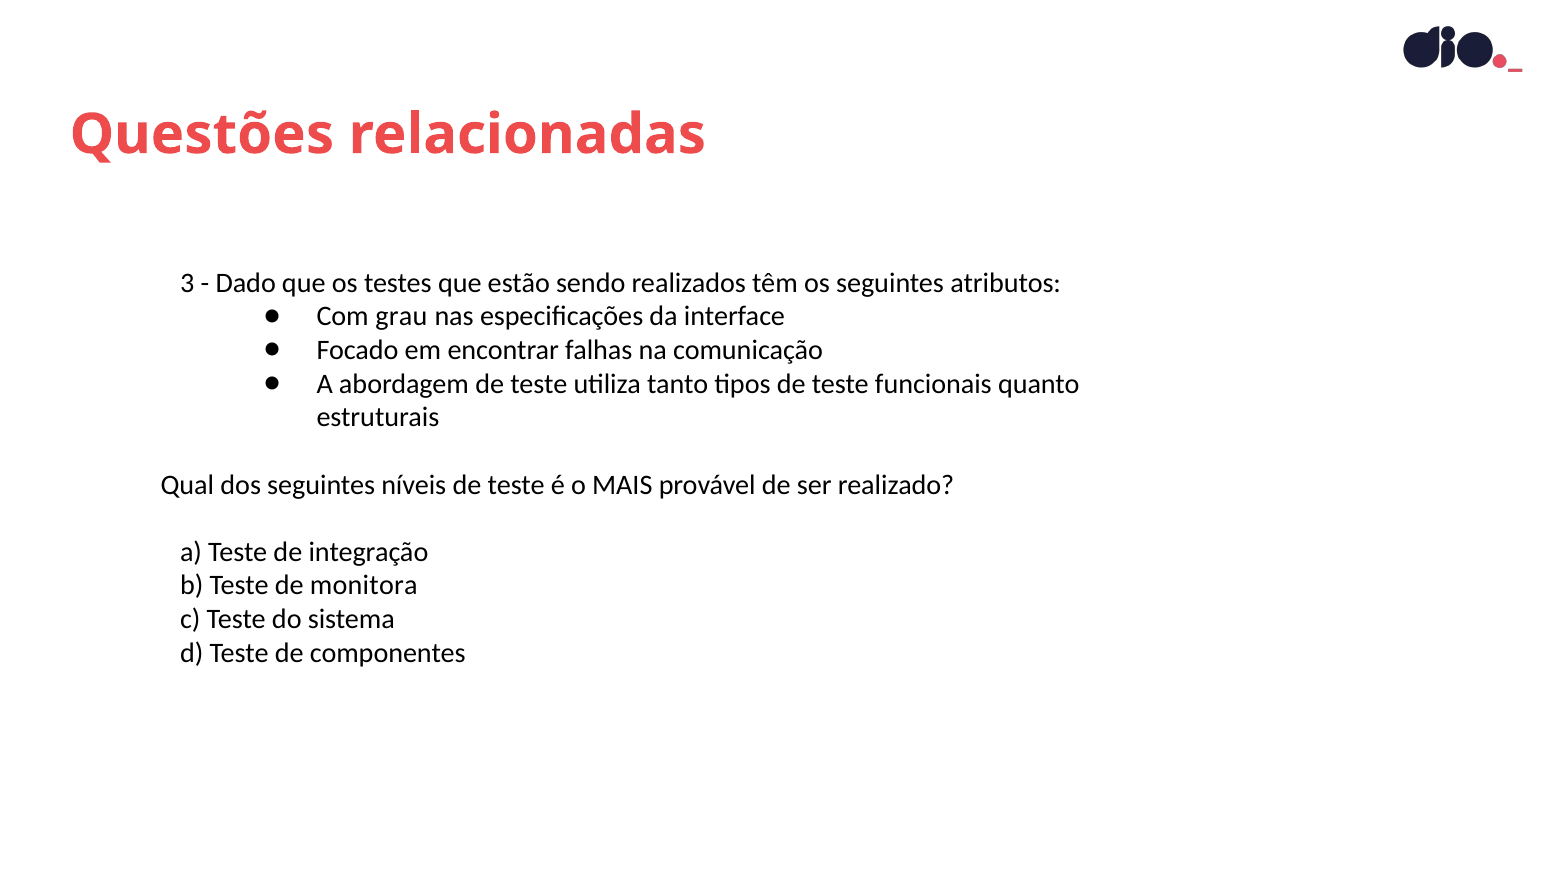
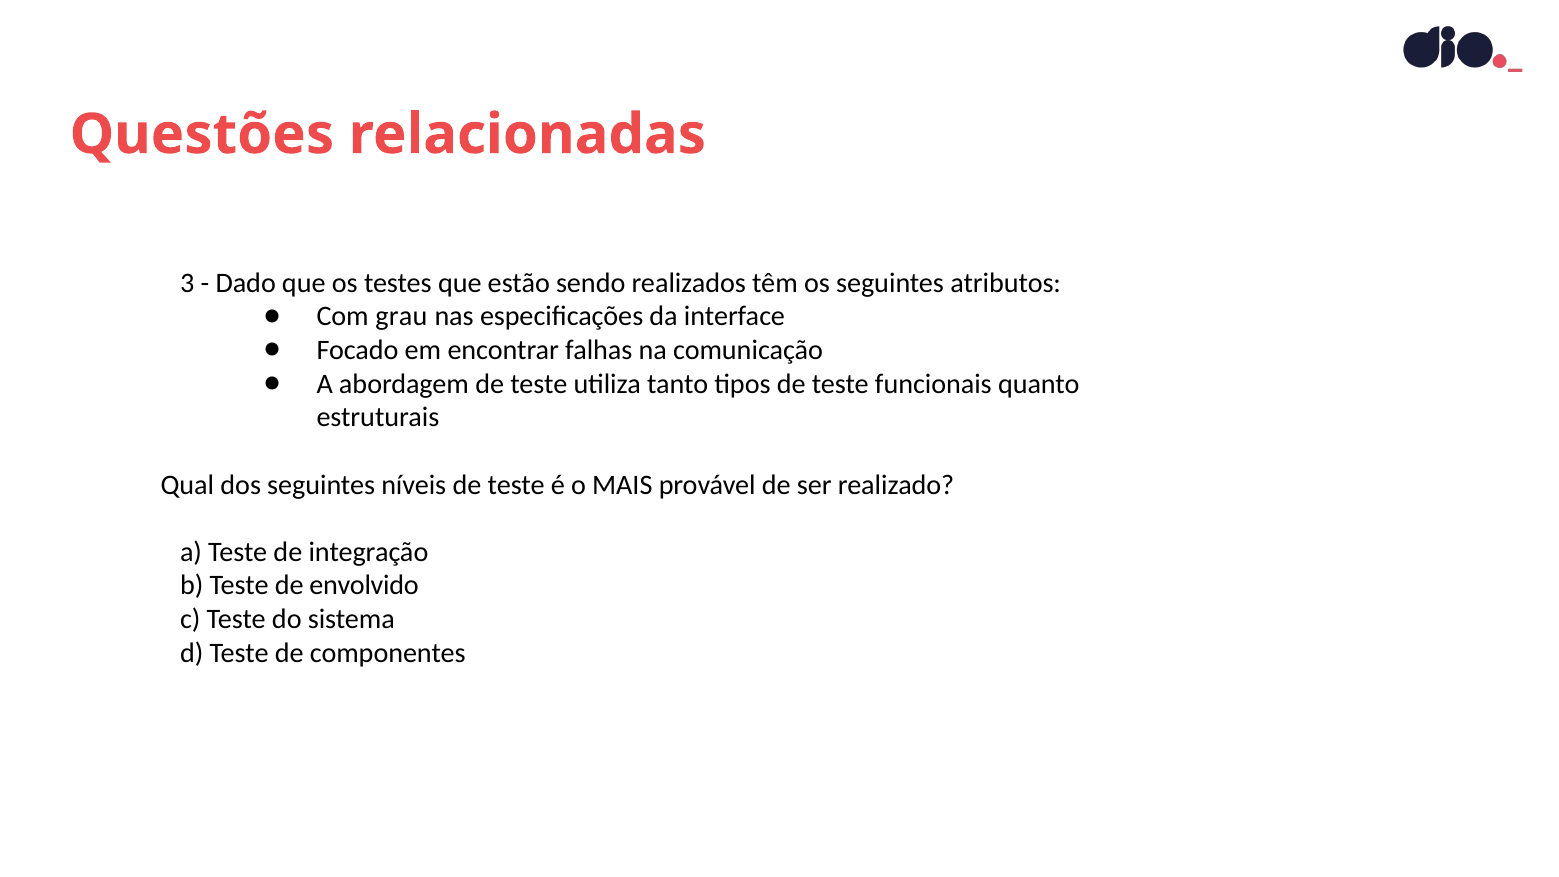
monitora: monitora -> envolvido
